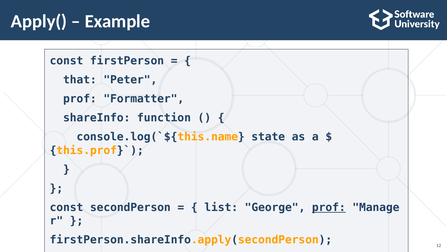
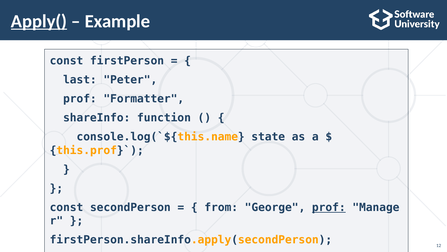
Apply( underline: none -> present
that: that -> last
list: list -> from
